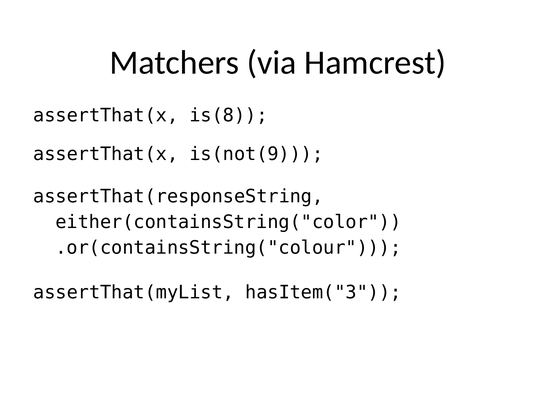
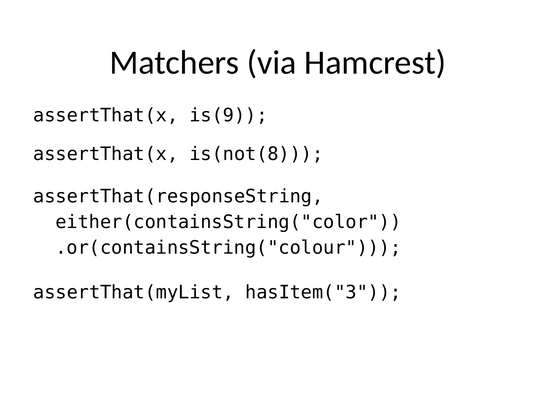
is(8: is(8 -> is(9
is(not(9: is(not(9 -> is(not(8
